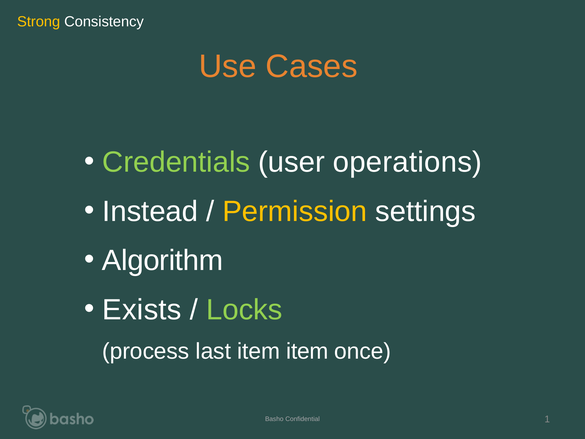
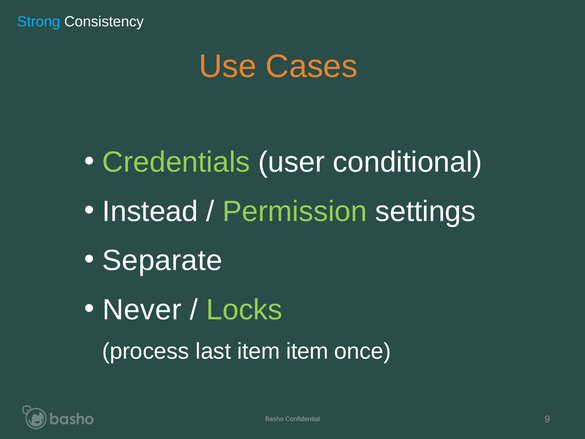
Strong colour: yellow -> light blue
operations: operations -> conditional
Permission colour: yellow -> light green
Algorithm: Algorithm -> Separate
Exists: Exists -> Never
1: 1 -> 9
